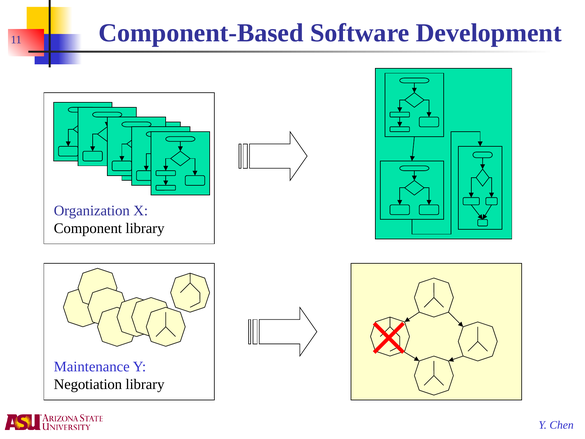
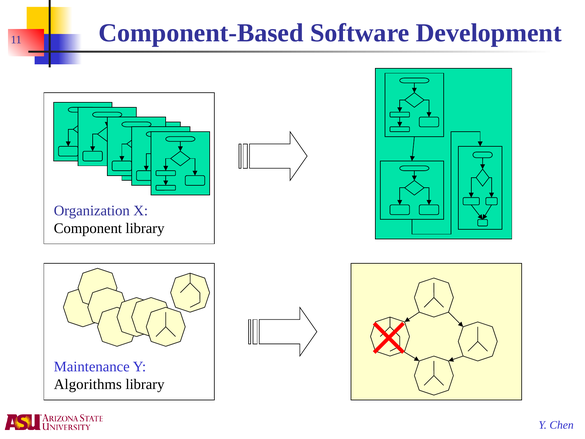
Negotiation: Negotiation -> Algorithms
